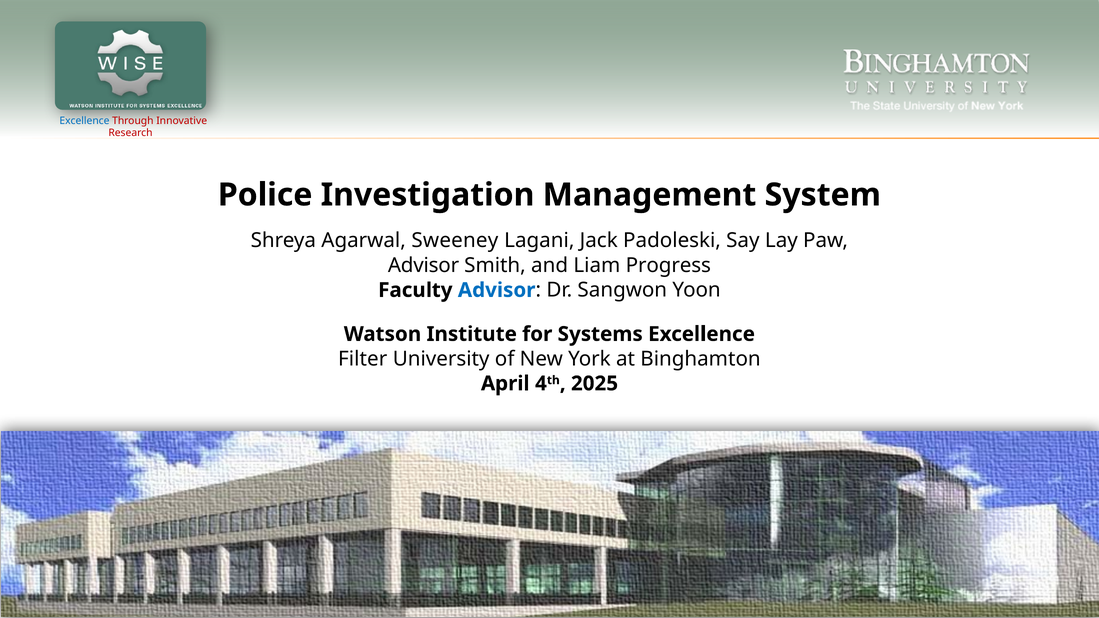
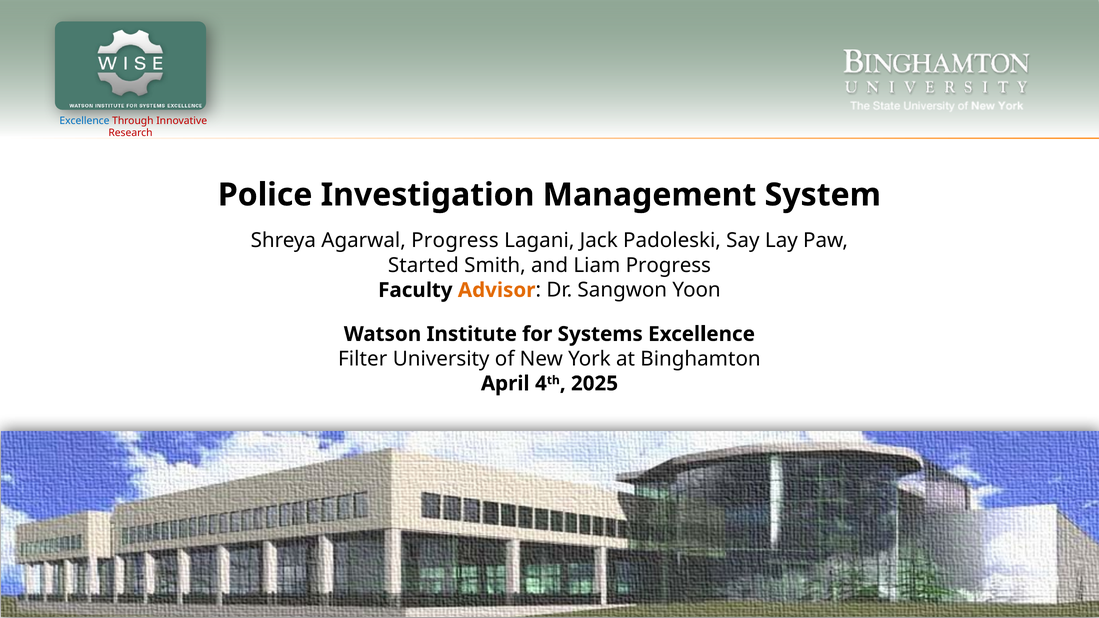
Agarwal Sweeney: Sweeney -> Progress
Advisor at (424, 265): Advisor -> Started
Advisor at (497, 290) colour: blue -> orange
